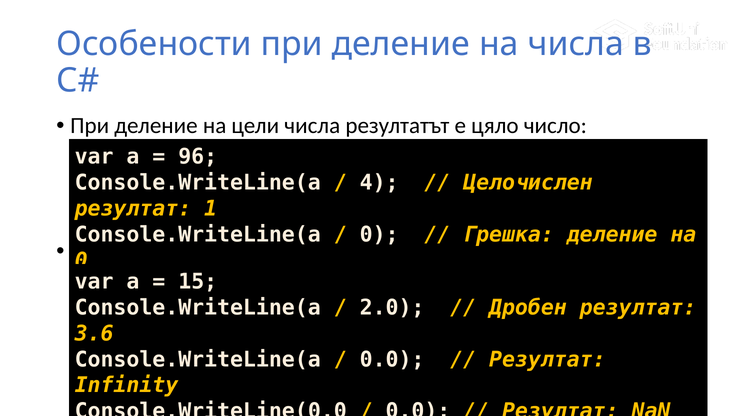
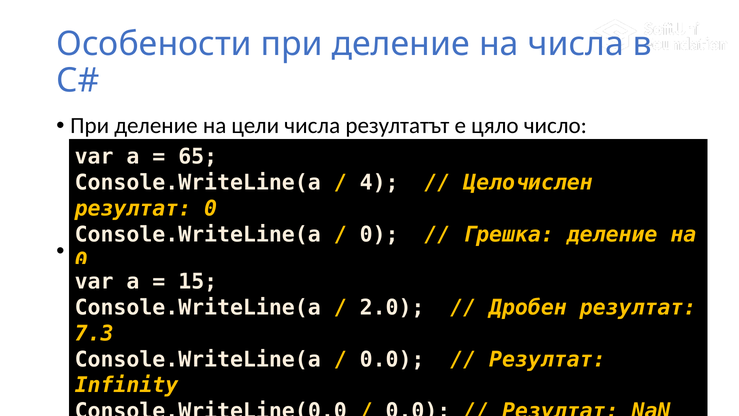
96: 96 -> 65
резултат 1: 1 -> 0
3.6: 3.6 -> 7.3
